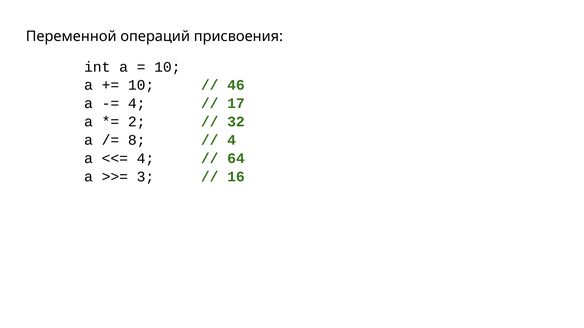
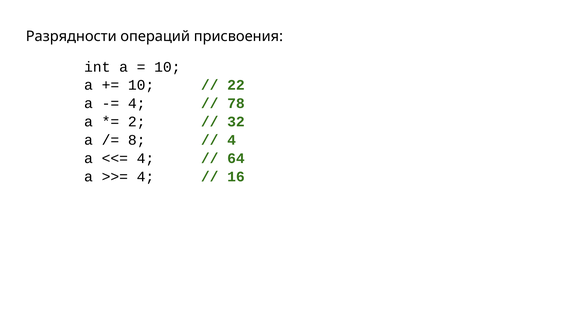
Переменной: Переменной -> Разрядности
46: 46 -> 22
17: 17 -> 78
3 at (145, 177): 3 -> 4
